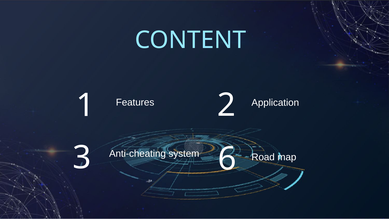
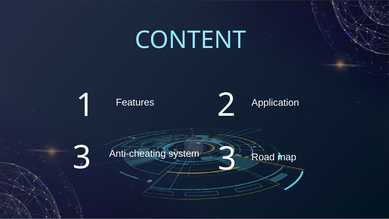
6 at (227, 159): 6 -> 3
